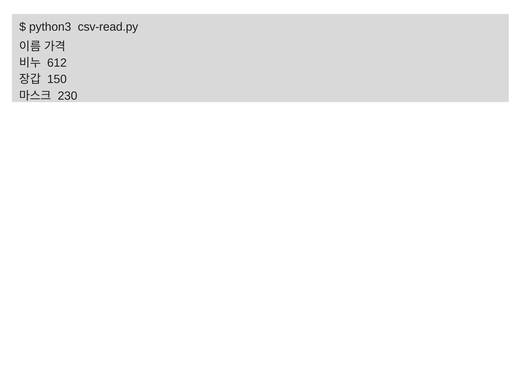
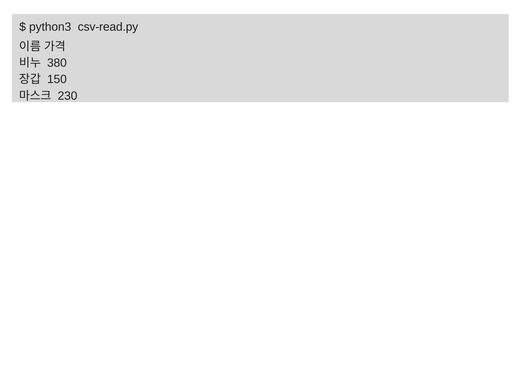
612: 612 -> 380
